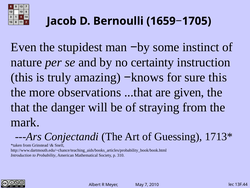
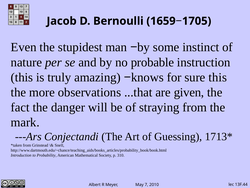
certainty: certainty -> probable
that: that -> fact
